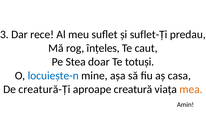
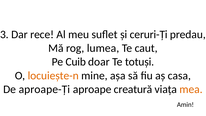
suflet-Ți: suflet-Ți -> ceruri-Ți
înțeles: înțeles -> lumea
Stea: Stea -> Cuib
locuiește-n colour: blue -> orange
creatură-Ți: creatură-Ți -> aproape-Ți
